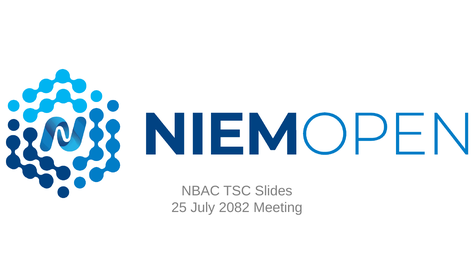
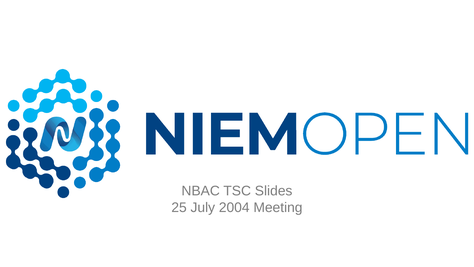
2082: 2082 -> 2004
